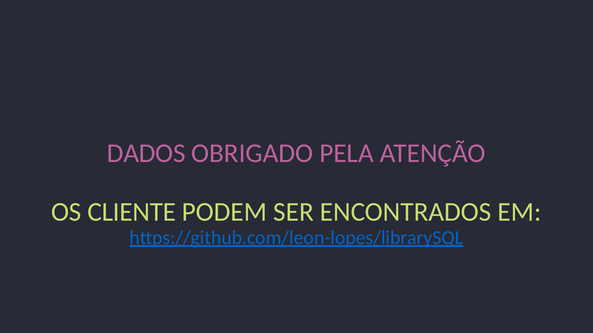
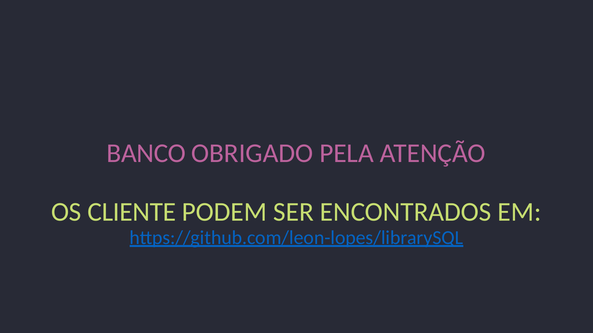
DADOS: DADOS -> BANCO
